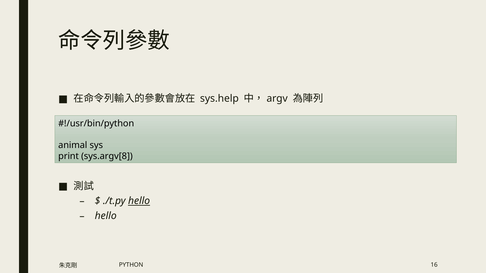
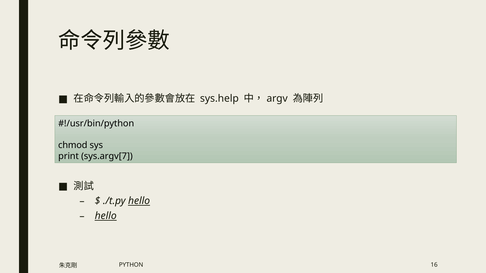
animal: animal -> chmod
sys.argv[8: sys.argv[8 -> sys.argv[7
hello at (106, 216) underline: none -> present
